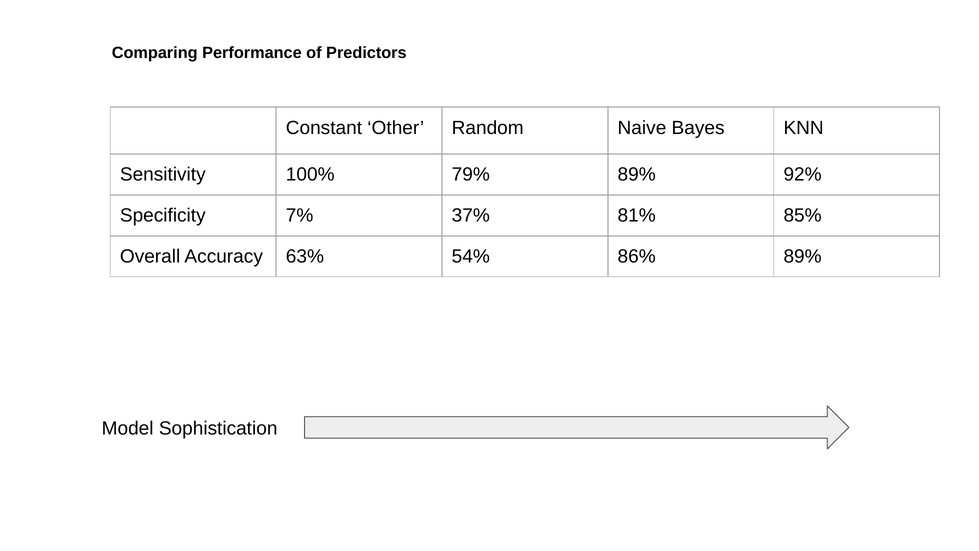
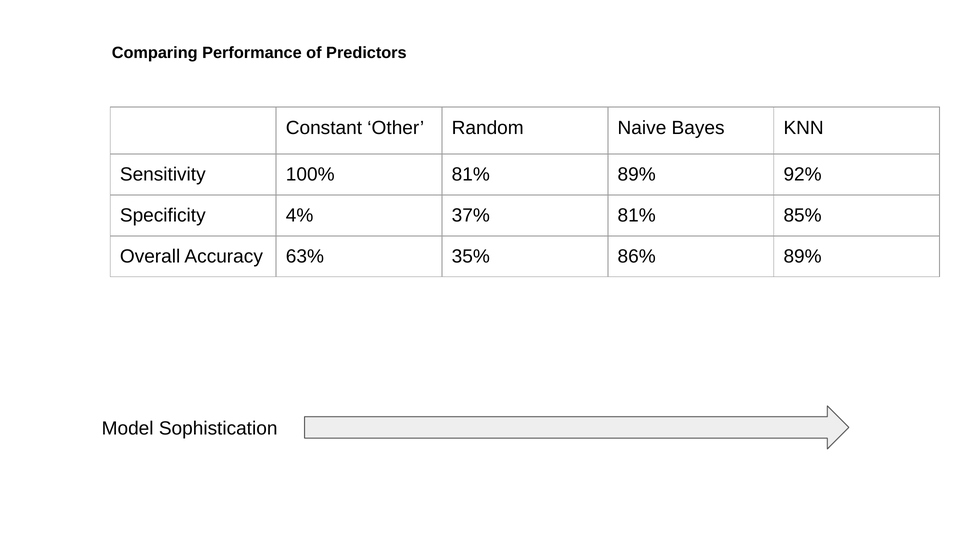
100% 79%: 79% -> 81%
7%: 7% -> 4%
54%: 54% -> 35%
